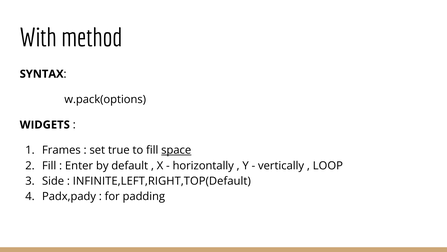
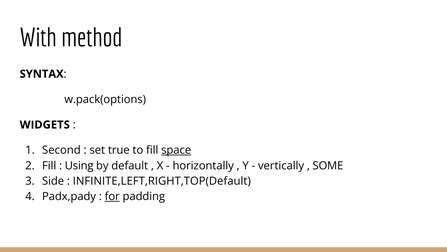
Frames: Frames -> Second
Enter: Enter -> Using
LOOP: LOOP -> SOME
for underline: none -> present
